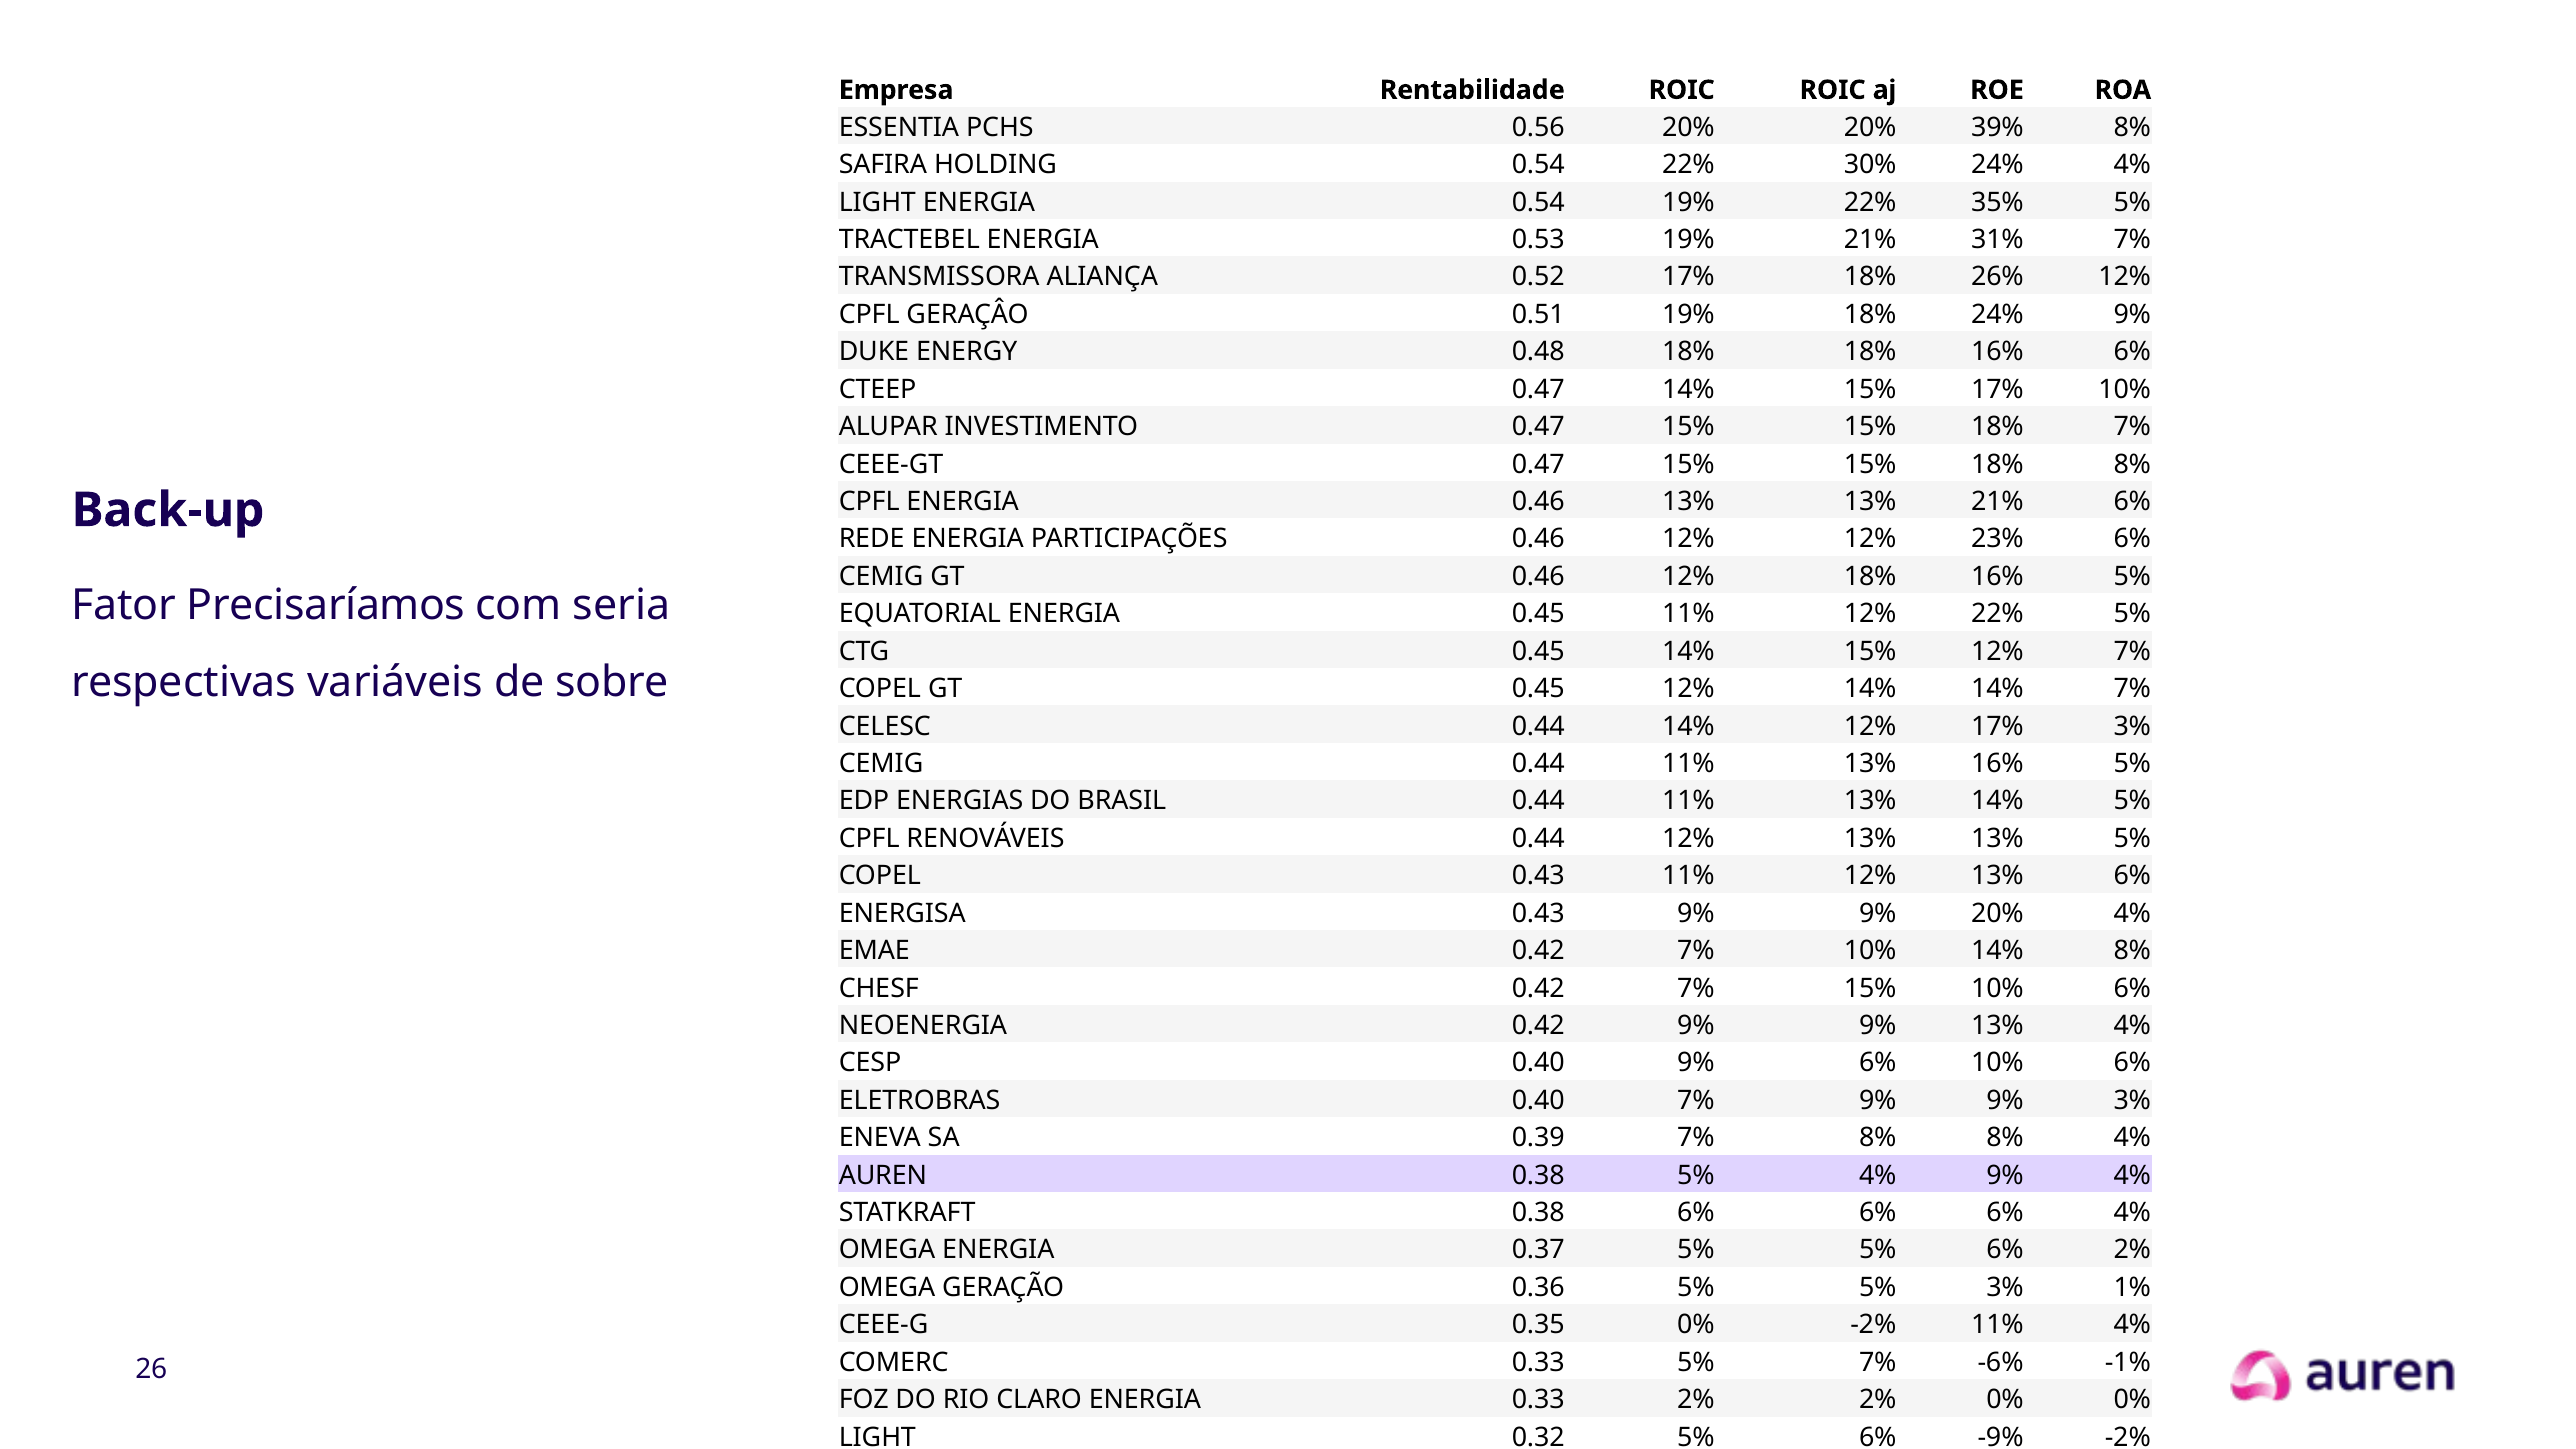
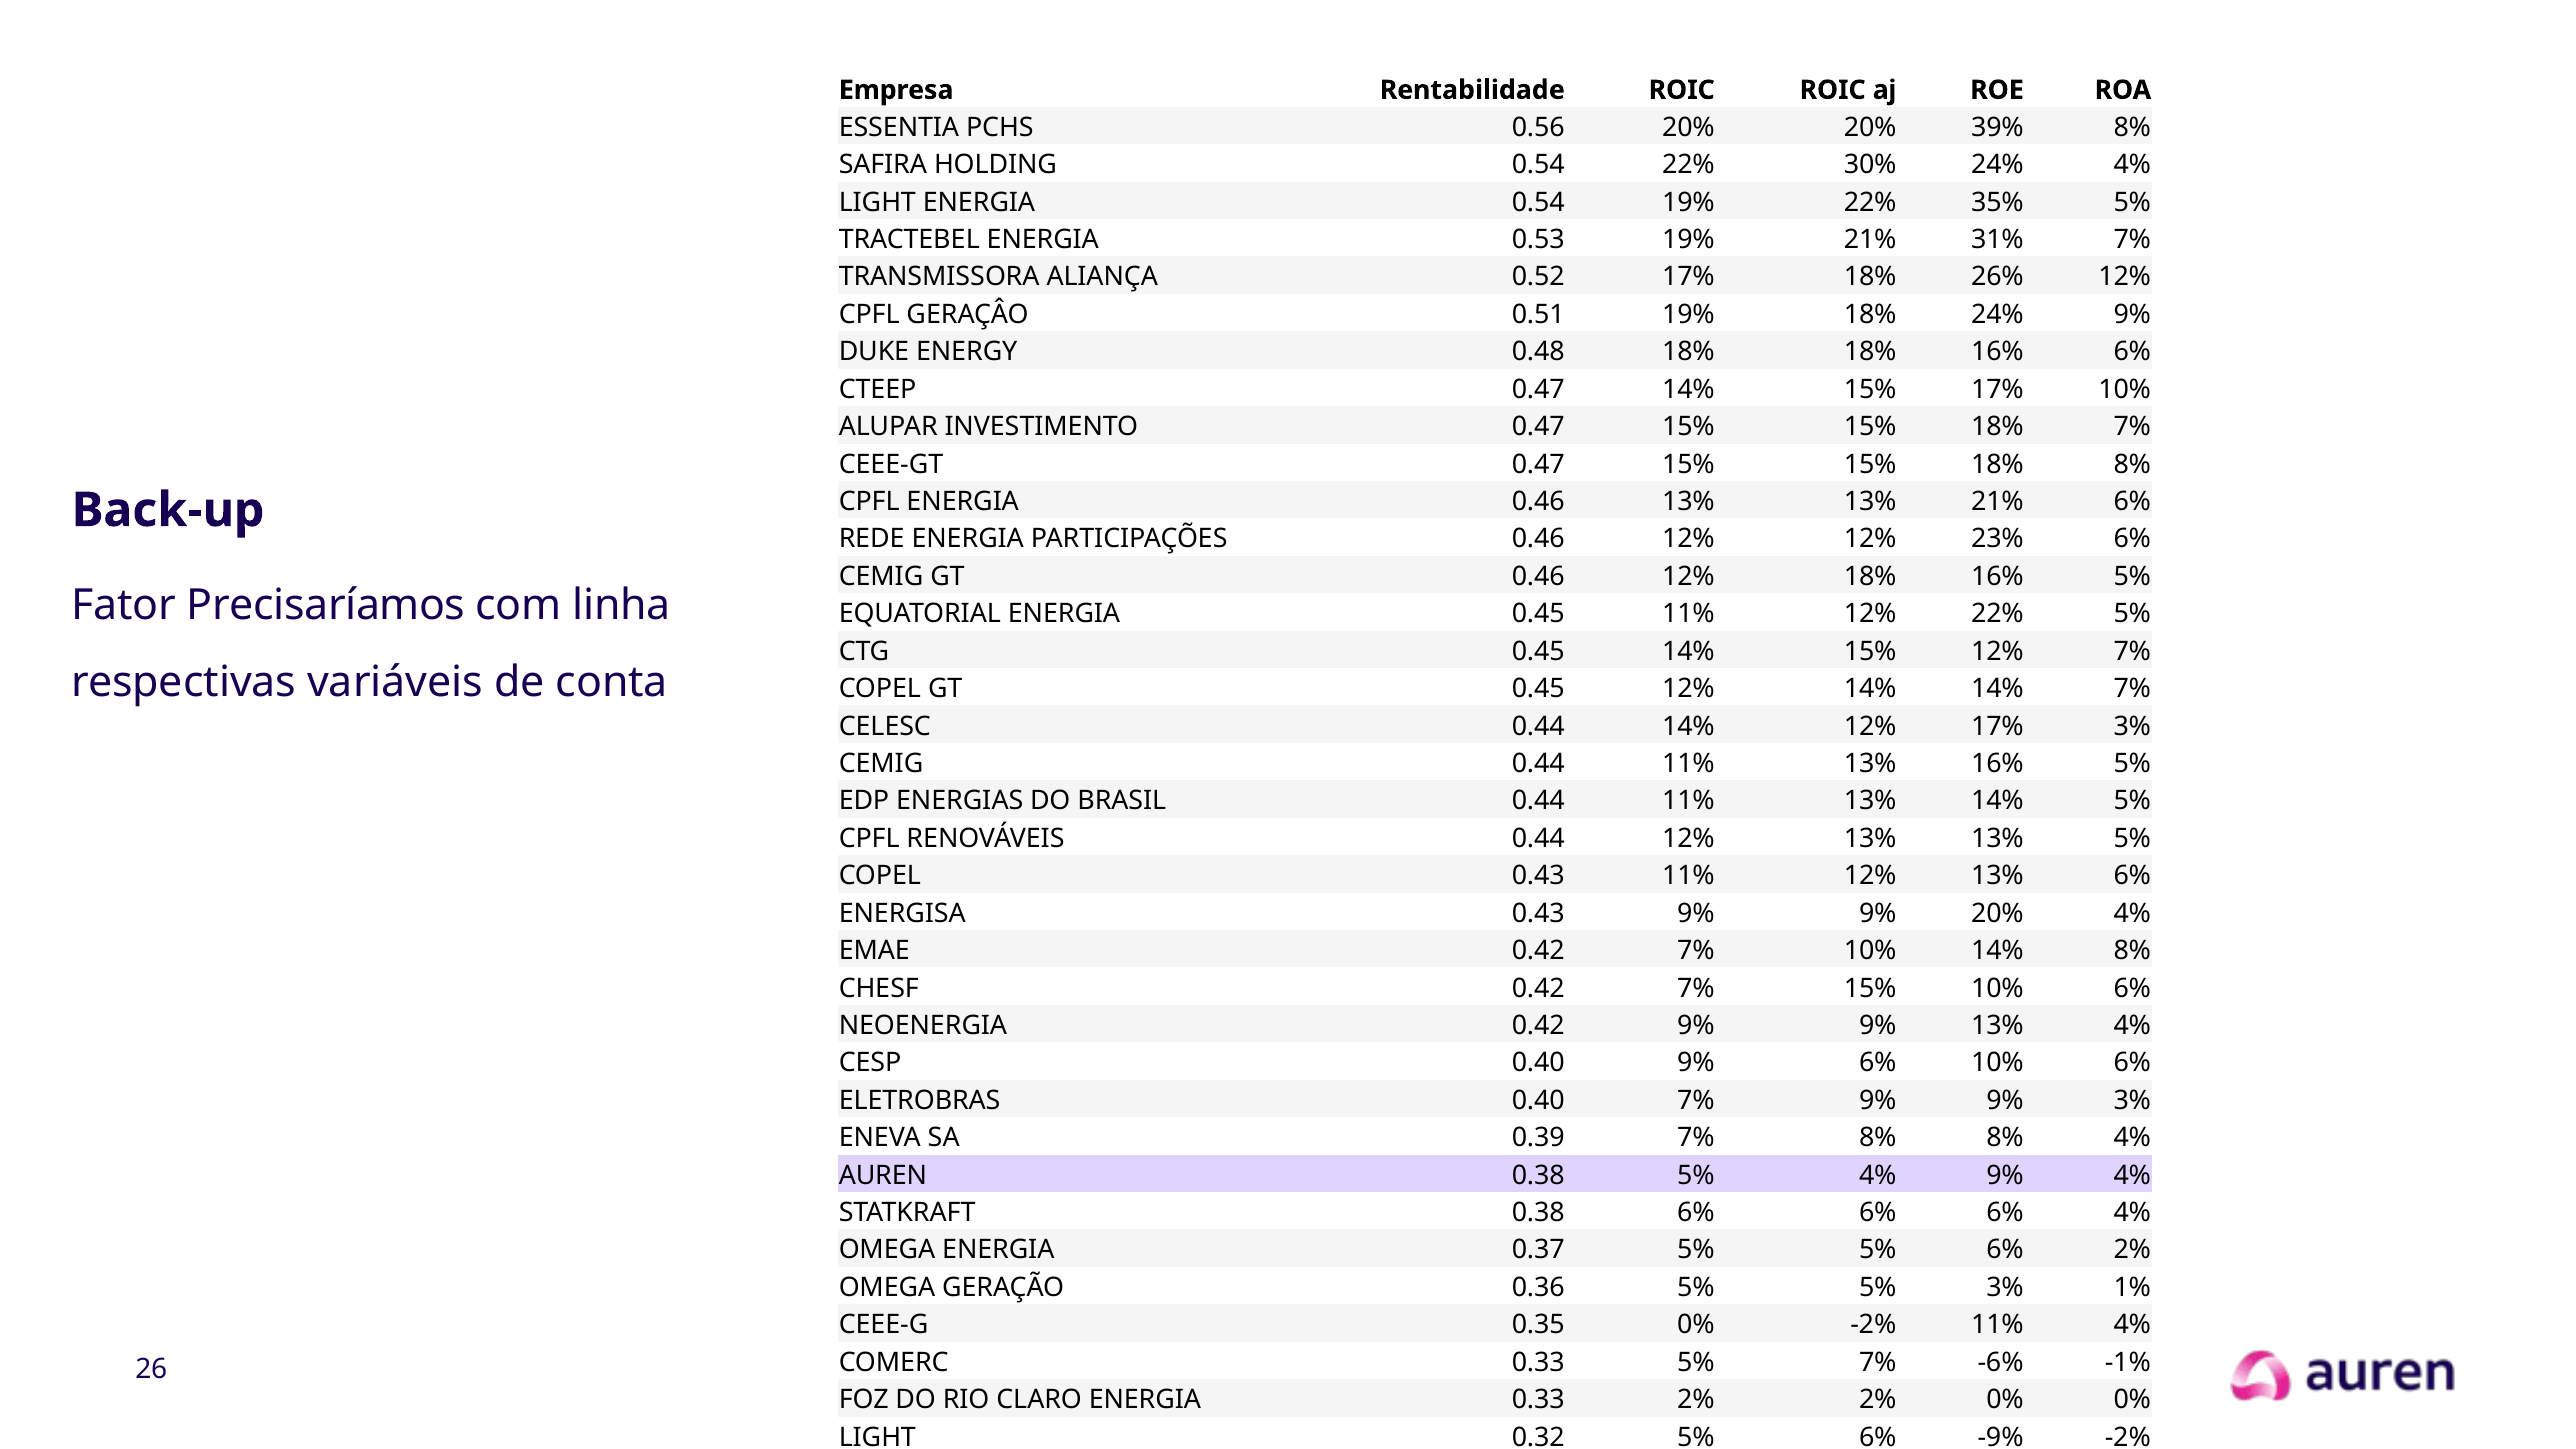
seria: seria -> linha
sobre: sobre -> conta
